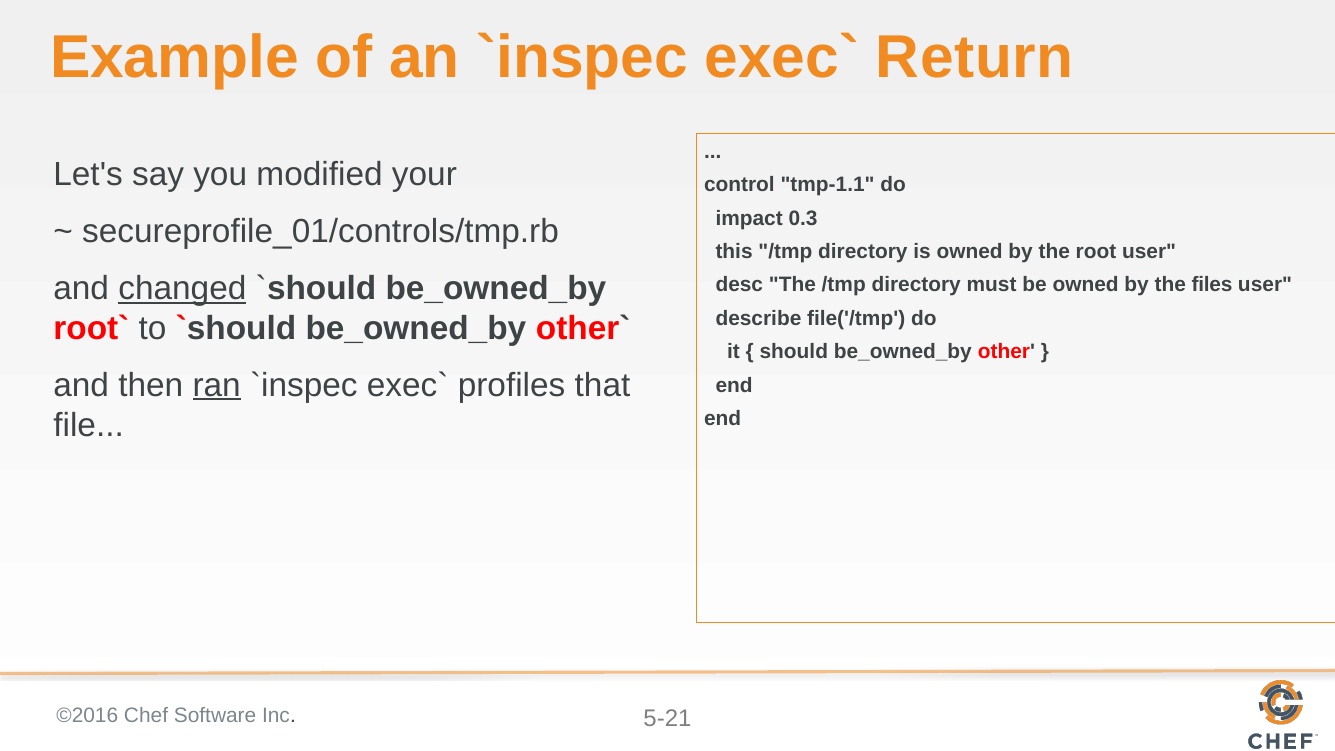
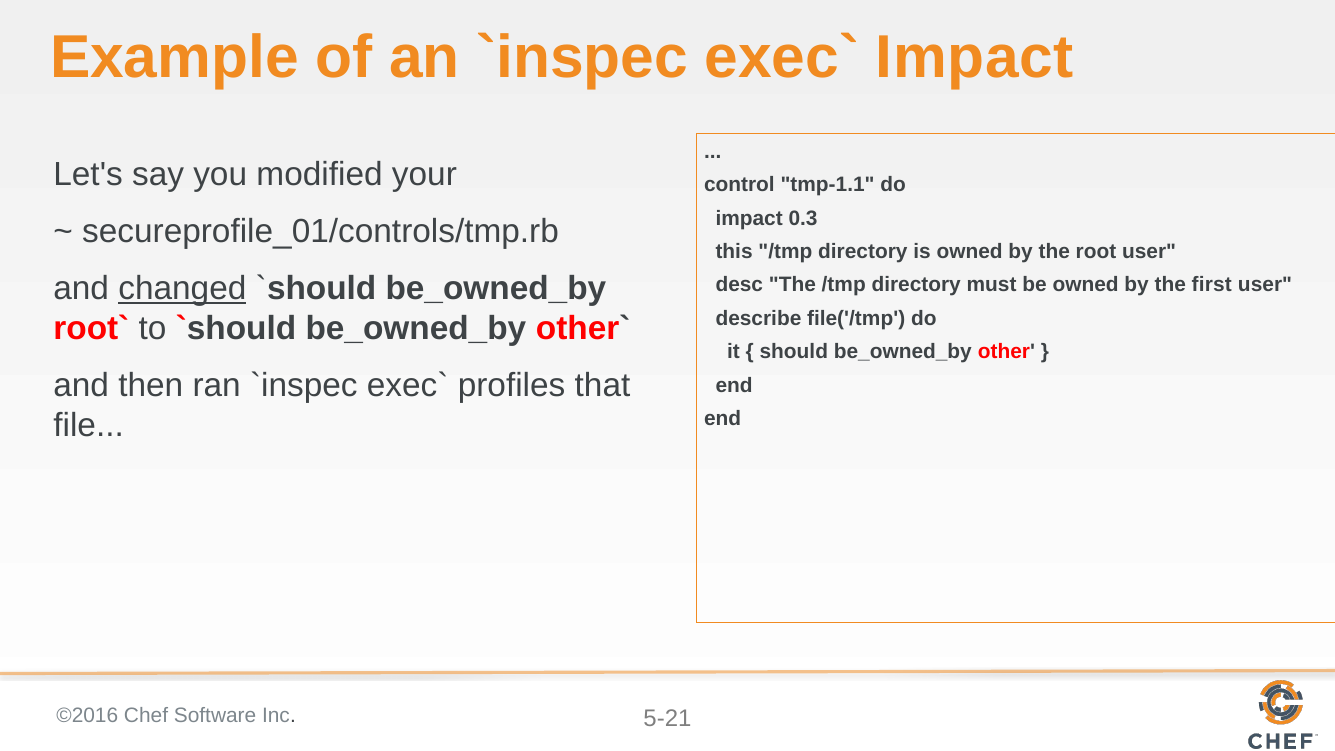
Return at (975, 57): Return -> Impact
files: files -> first
ran underline: present -> none
